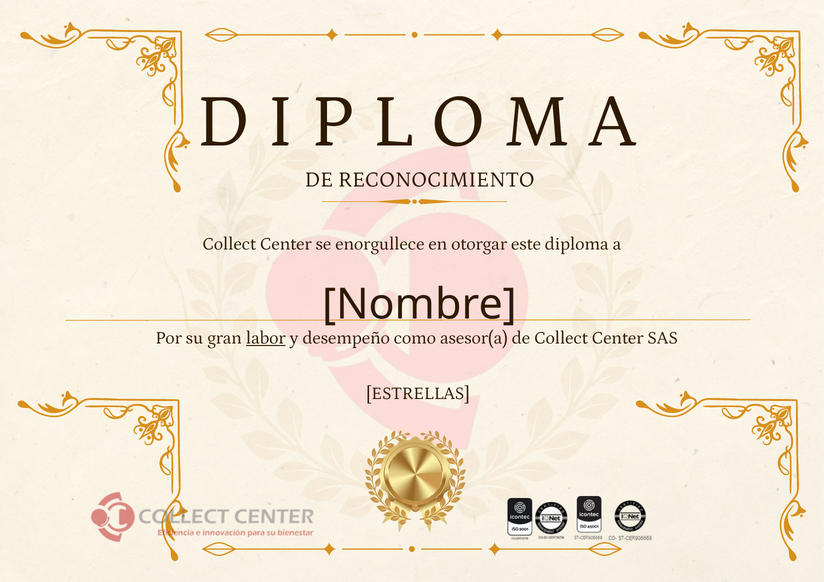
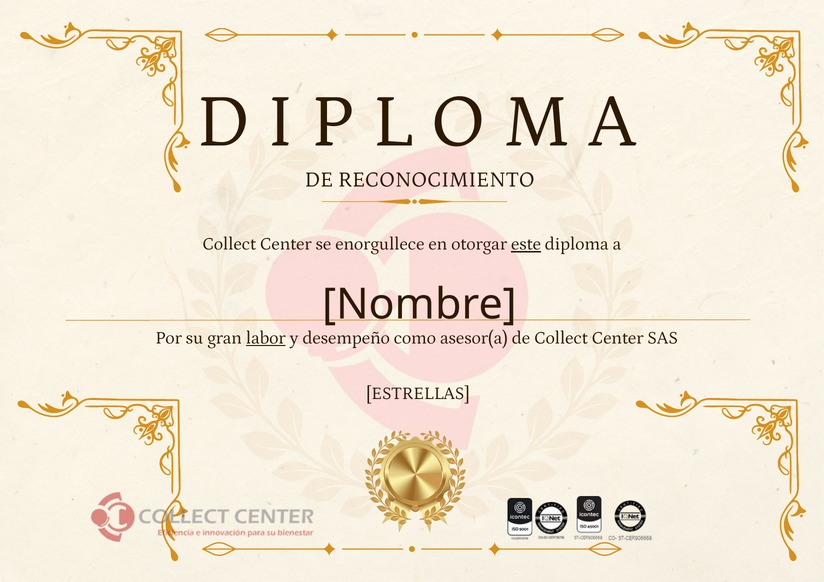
este underline: none -> present
